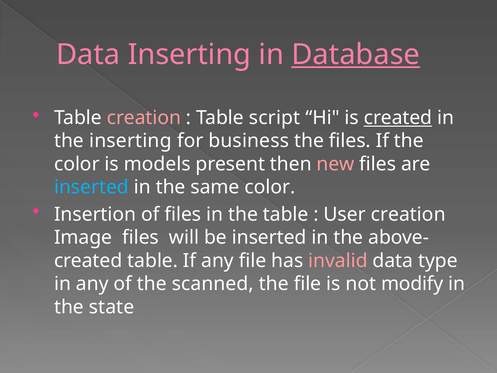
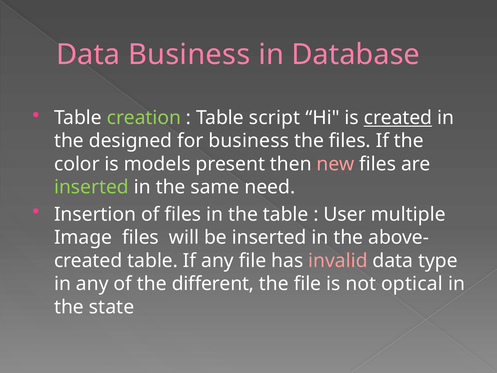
Data Inserting: Inserting -> Business
Database underline: present -> none
creation at (144, 118) colour: pink -> light green
the inserting: inserting -> designed
inserted at (91, 187) colour: light blue -> light green
same color: color -> need
User creation: creation -> multiple
scanned: scanned -> different
modify: modify -> optical
